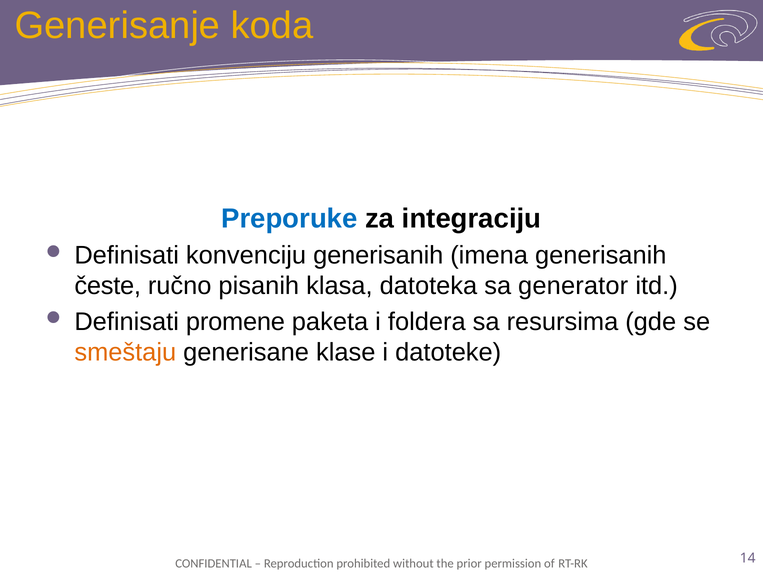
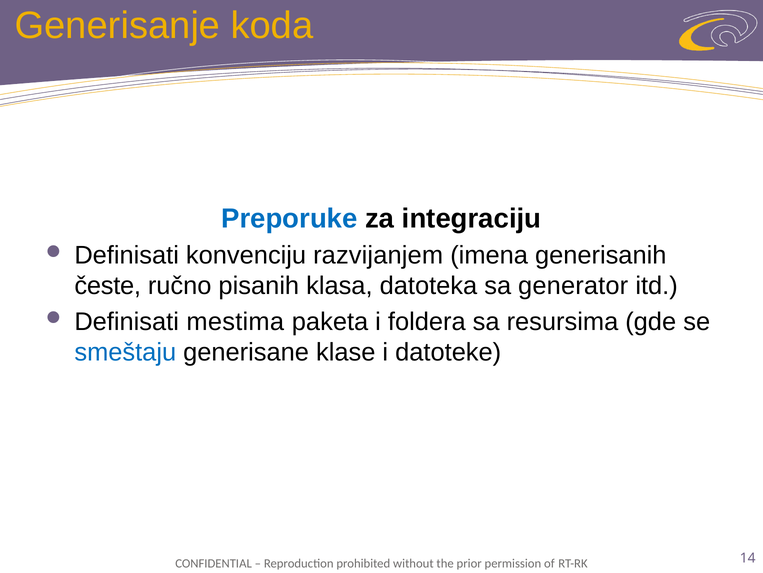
konvenciju generisanih: generisanih -> razvijanjem
promene: promene -> mestima
smeštaju colour: orange -> blue
